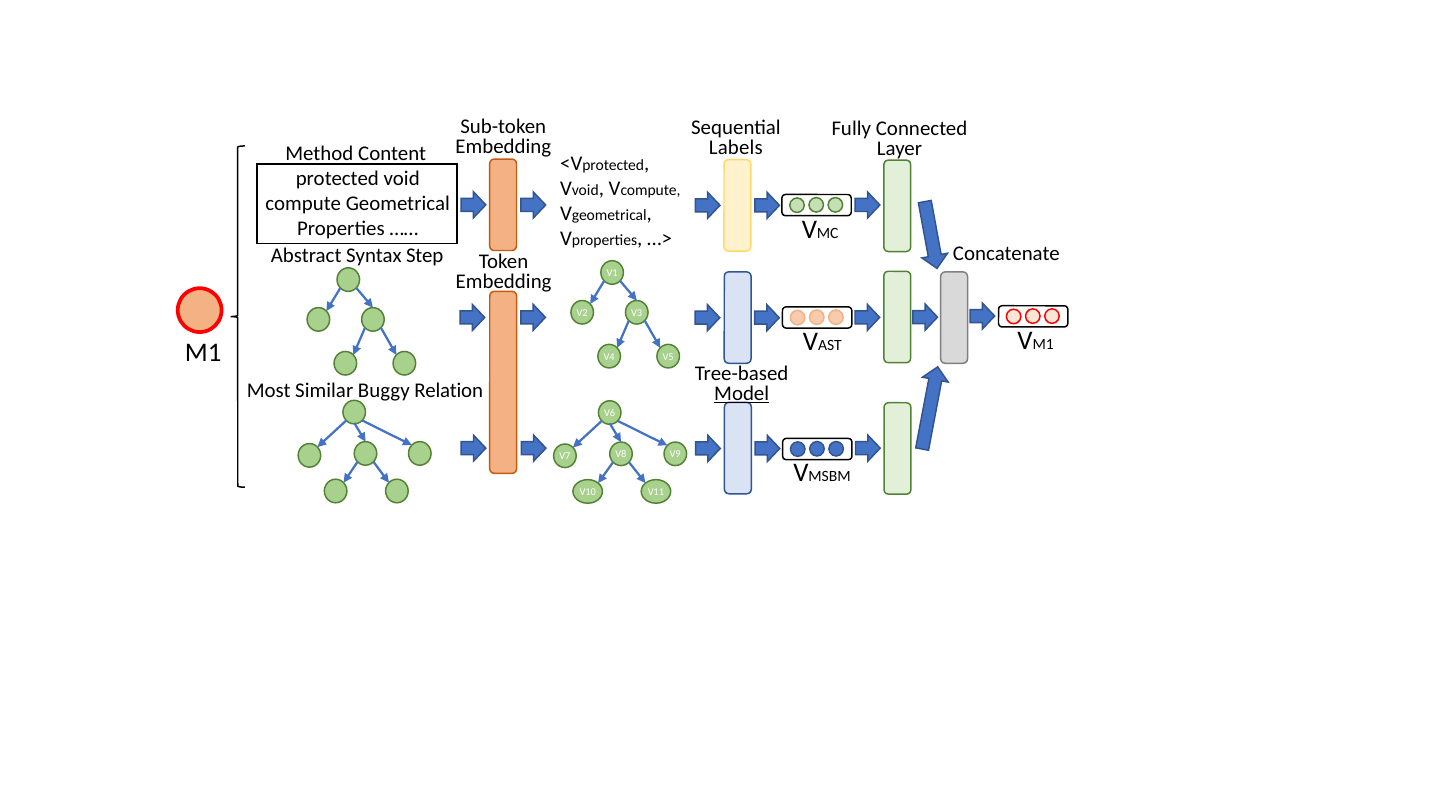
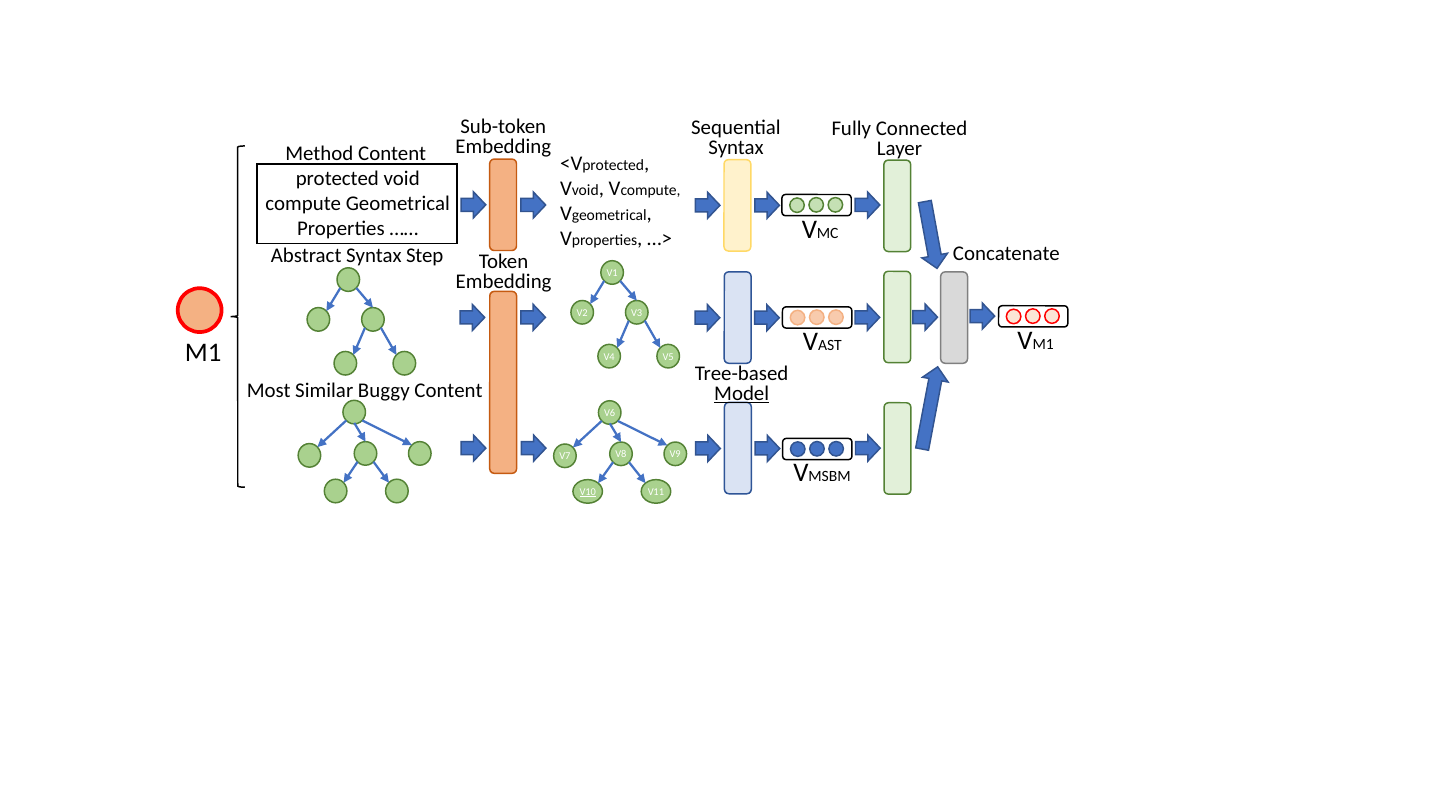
Labels at (736, 148): Labels -> Syntax
Buggy Relation: Relation -> Content
V10 underline: none -> present
